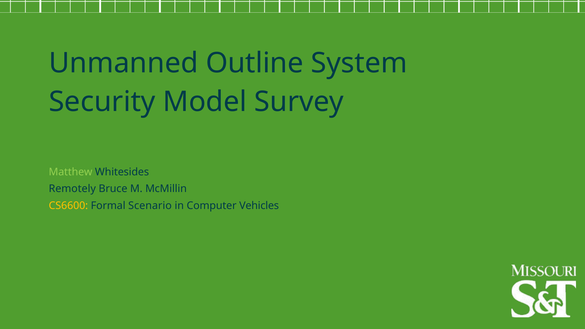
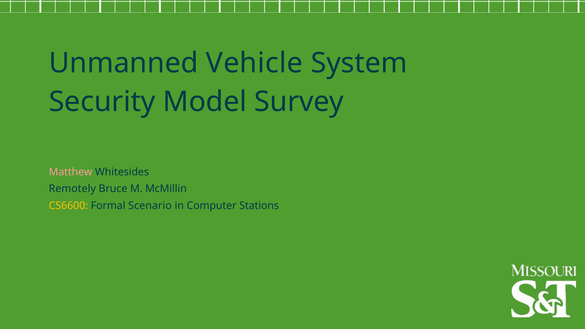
Outline: Outline -> Vehicle
Matthew colour: light green -> pink
Vehicles: Vehicles -> Stations
